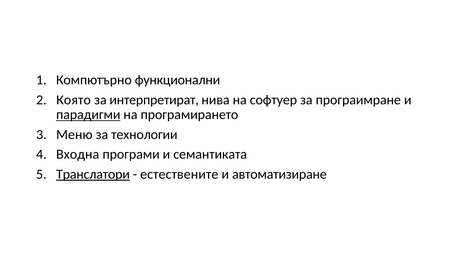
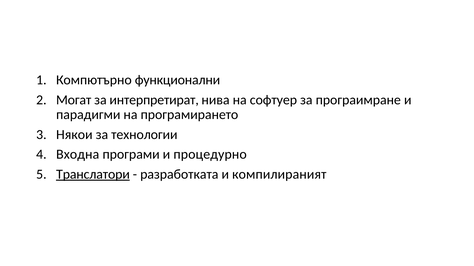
Която: Която -> Могат
парадигми underline: present -> none
Меню: Меню -> Някои
семантиката: семантиката -> процедурно
естествените: естествените -> разработката
автоматизиране: автоматизиране -> компилираният
